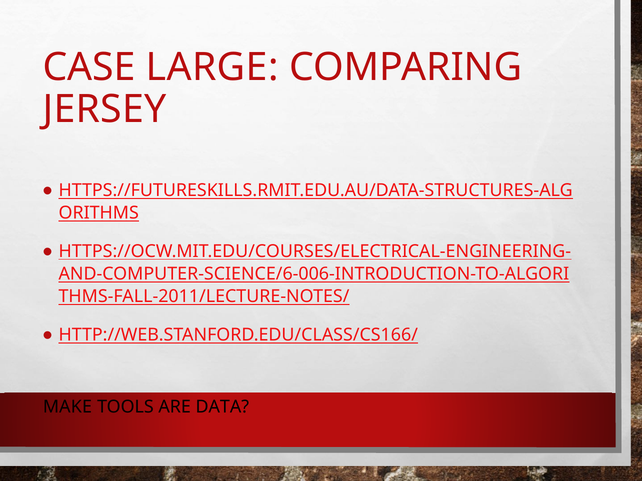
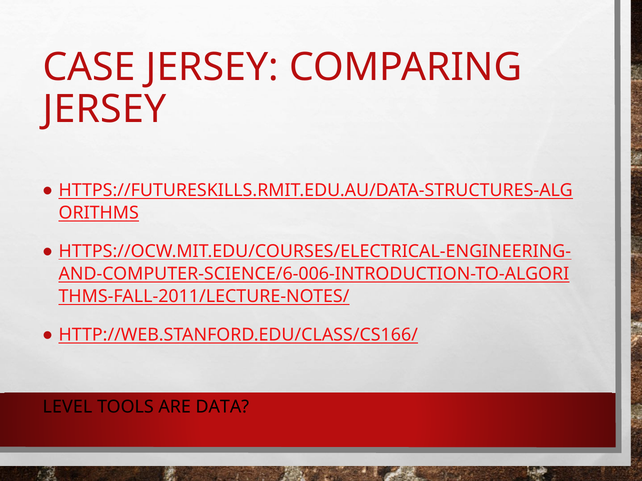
CASE LARGE: LARGE -> JERSEY
MAKE: MAKE -> LEVEL
